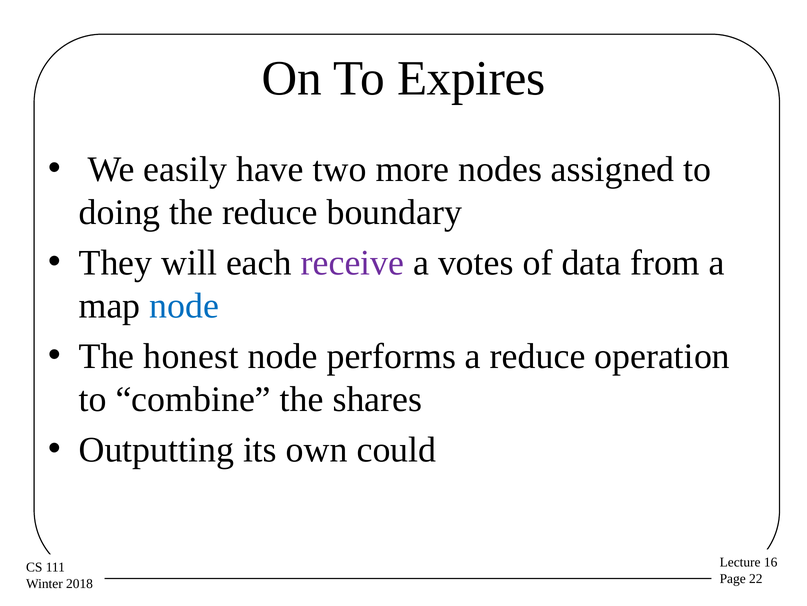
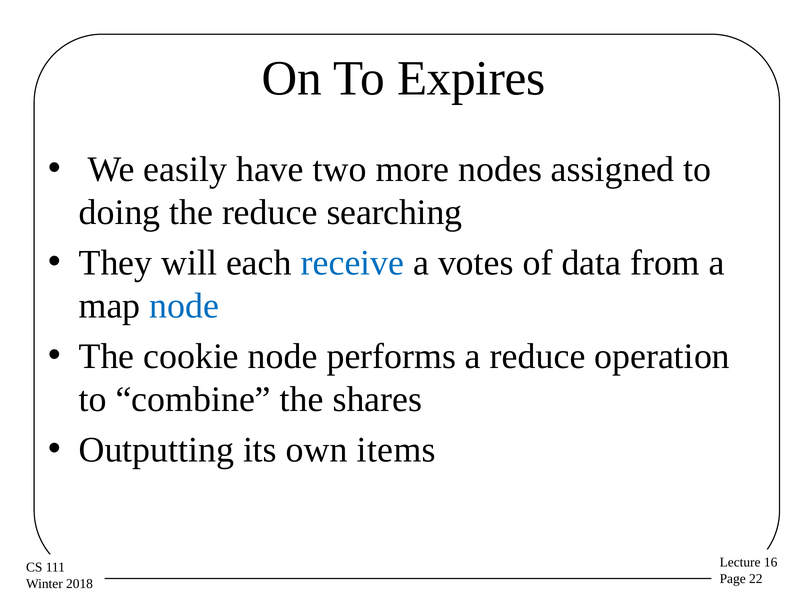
boundary: boundary -> searching
receive colour: purple -> blue
honest: honest -> cookie
could: could -> items
